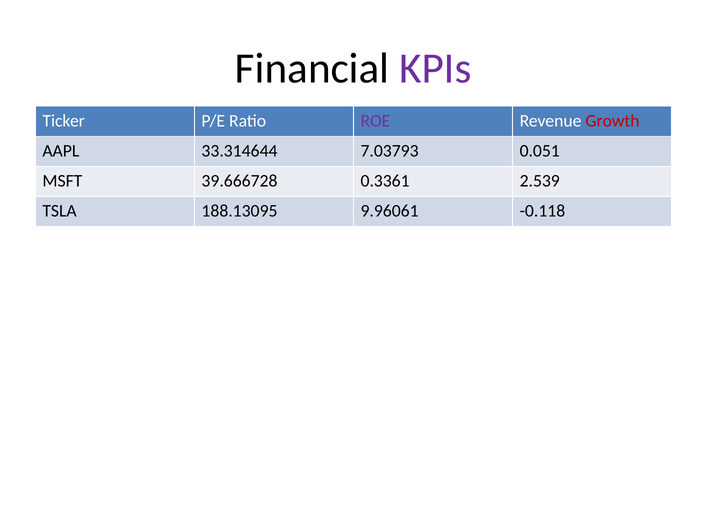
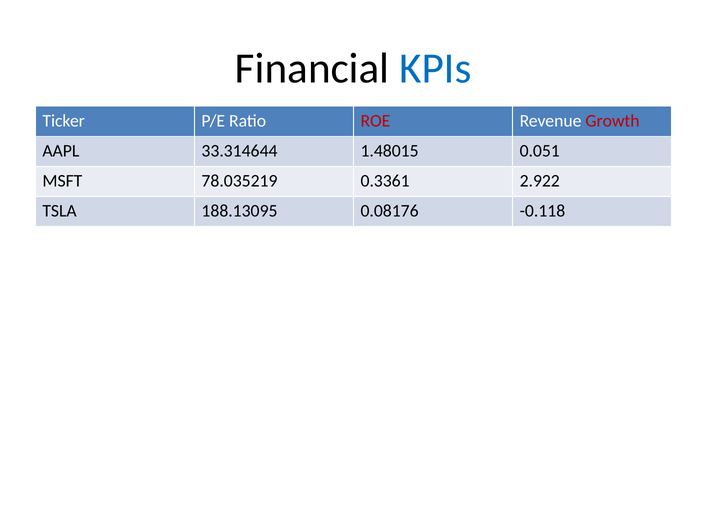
KPIs colour: purple -> blue
ROE colour: purple -> red
7.03793: 7.03793 -> 1.48015
39.666728: 39.666728 -> 78.035219
2.539: 2.539 -> 2.922
9.96061: 9.96061 -> 0.08176
